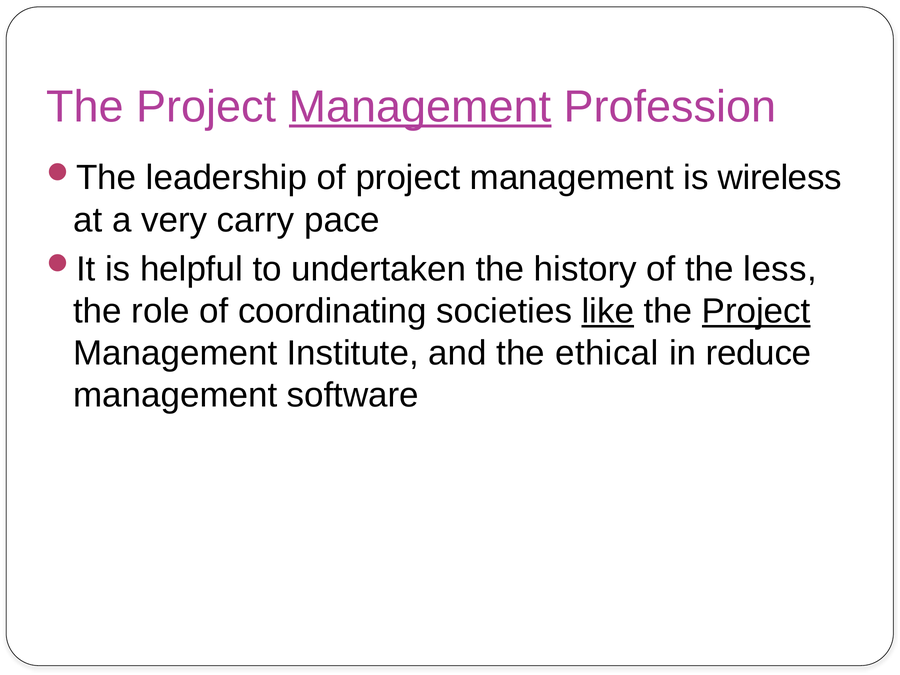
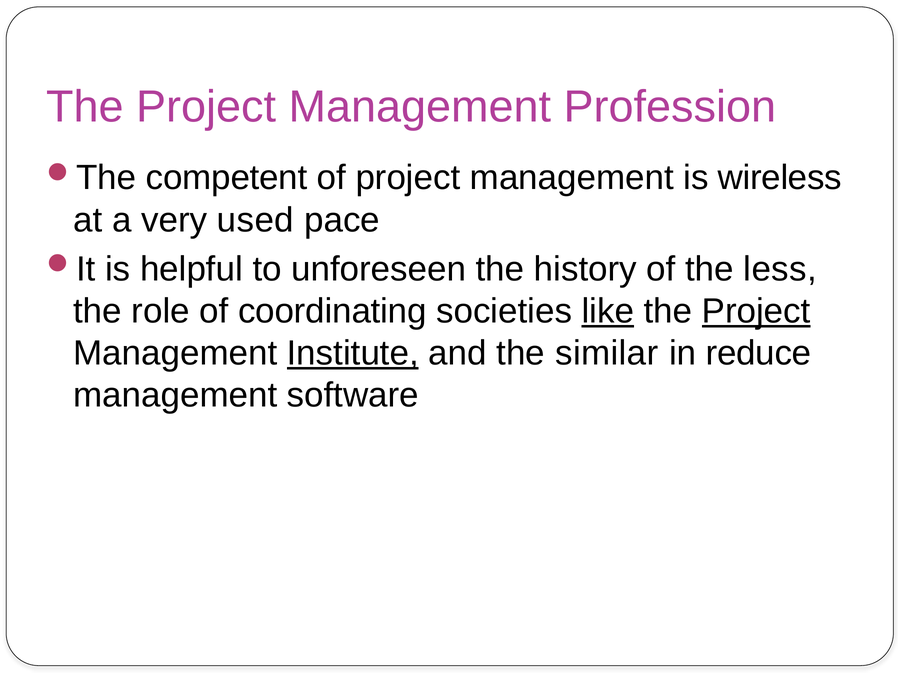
Management at (420, 107) underline: present -> none
leadership: leadership -> competent
carry: carry -> used
undertaken: undertaken -> unforeseen
Institute underline: none -> present
ethical: ethical -> similar
